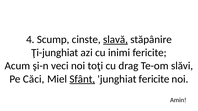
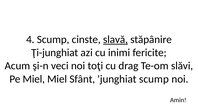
Pe Căci: Căci -> Miel
Sfânt underline: present -> none
junghiat fericite: fericite -> scump
